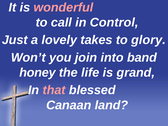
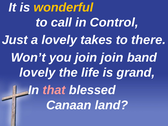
wonderful colour: pink -> yellow
glory: glory -> there
join into: into -> join
honey at (37, 73): honey -> lovely
